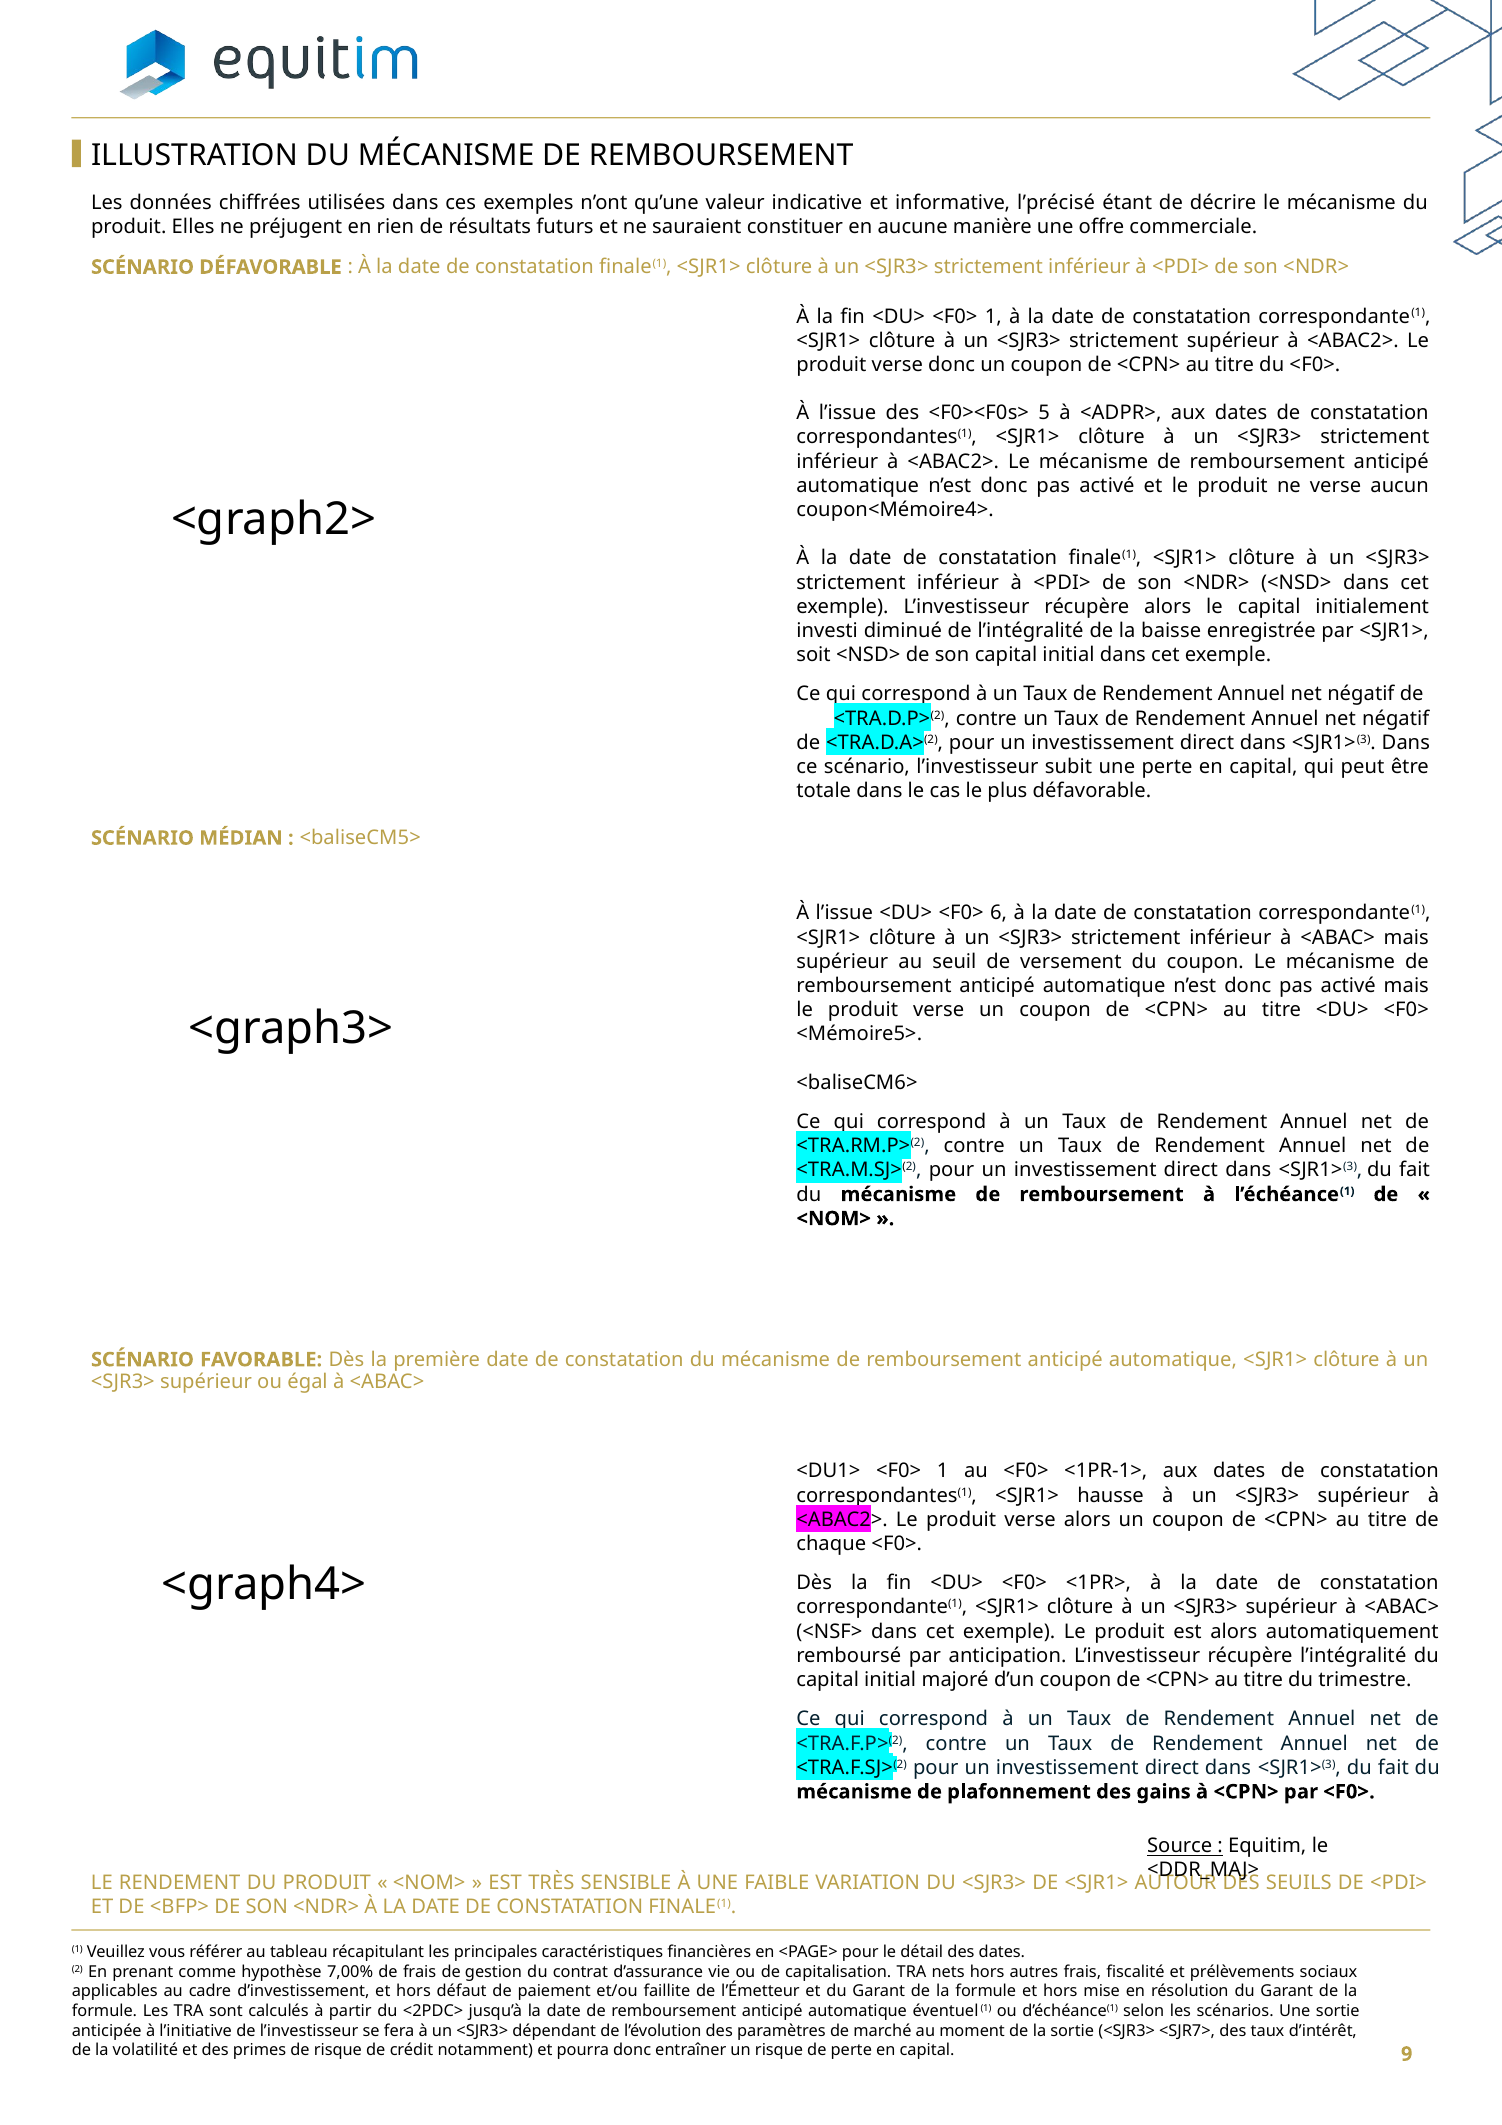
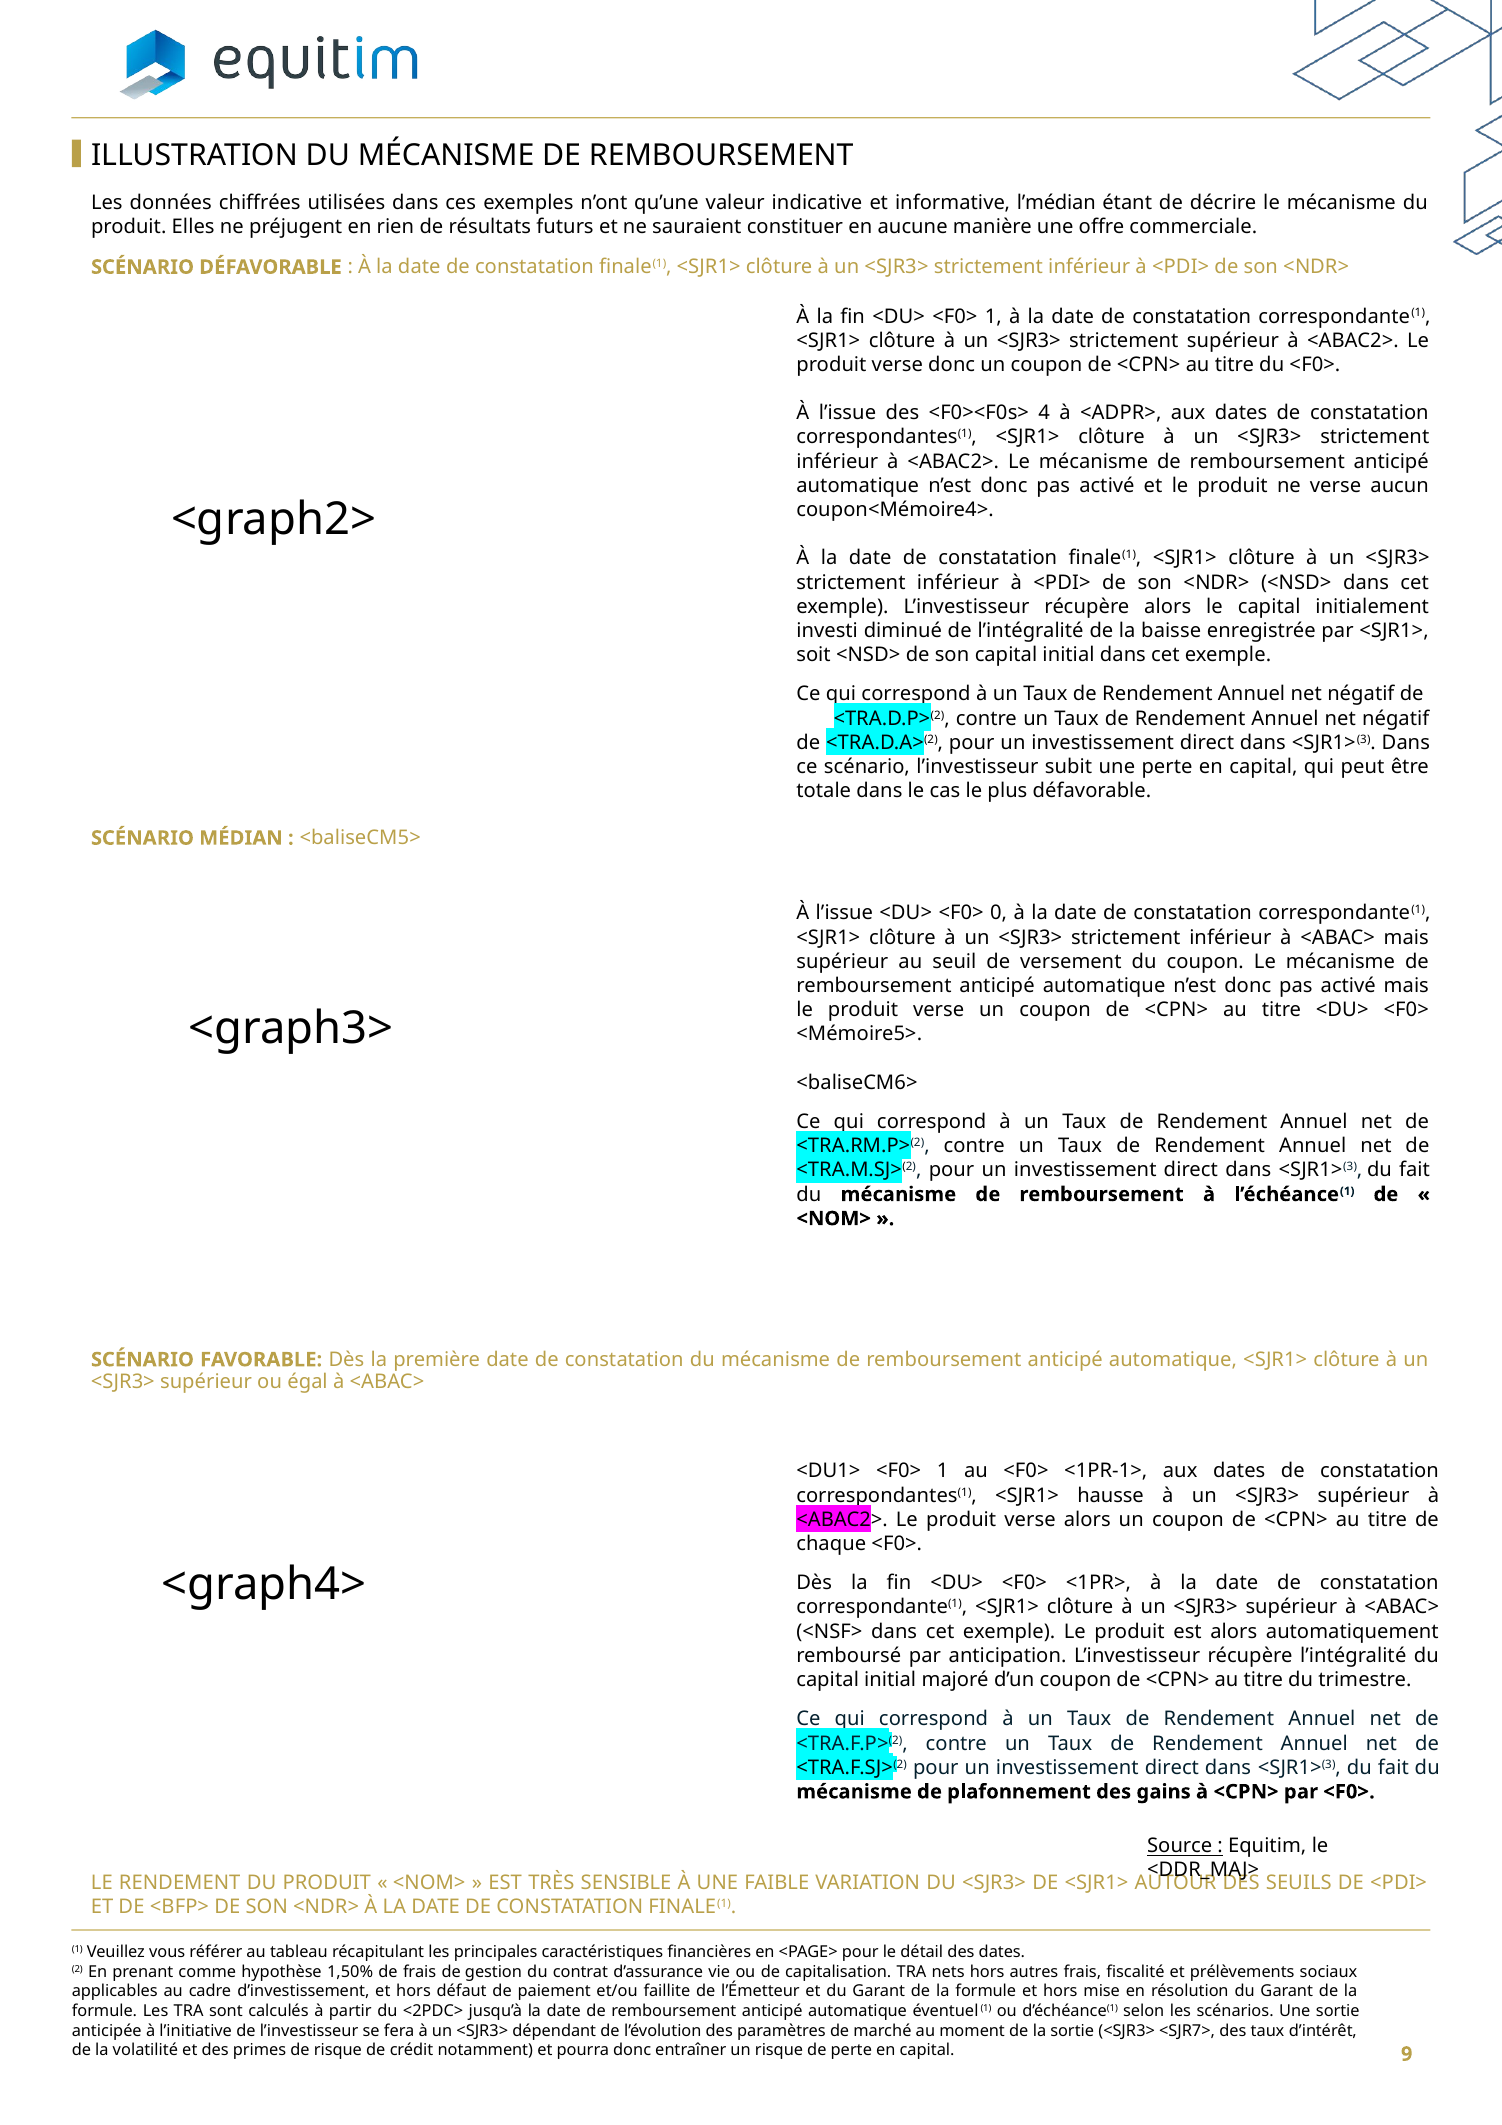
l’précisé: l’précisé -> l’médian
5: 5 -> 4
6: 6 -> 0
7,00%: 7,00% -> 1,50%
